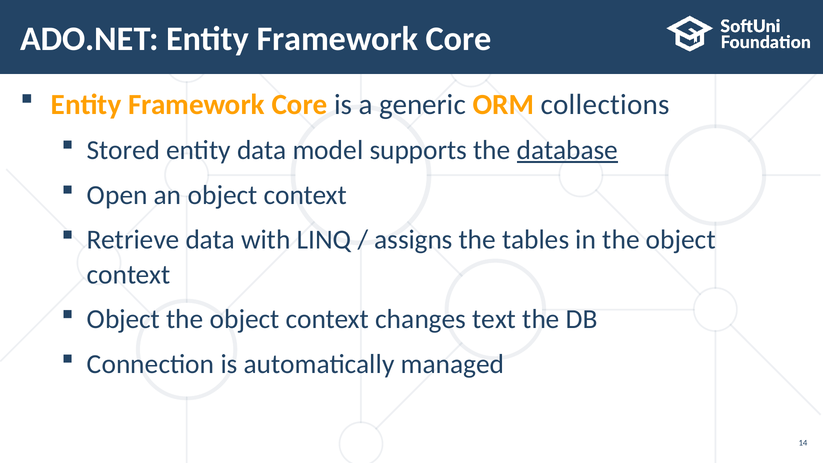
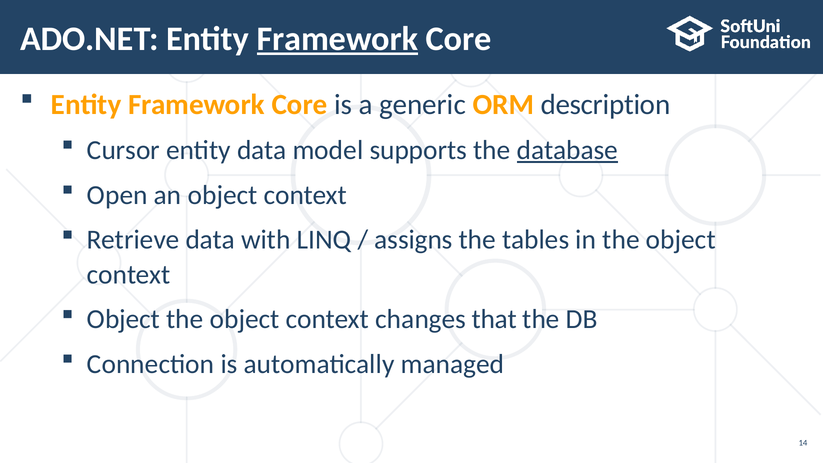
Framework at (338, 39) underline: none -> present
collections: collections -> description
Stored: Stored -> Cursor
text: text -> that
